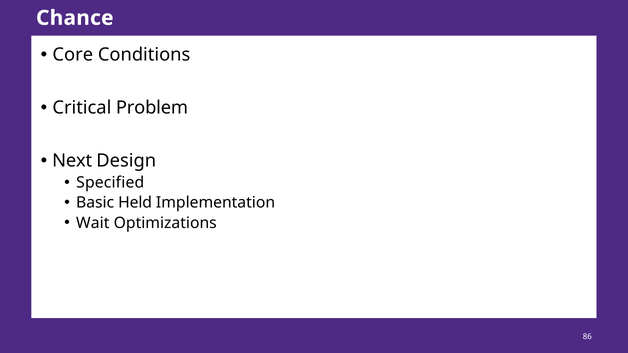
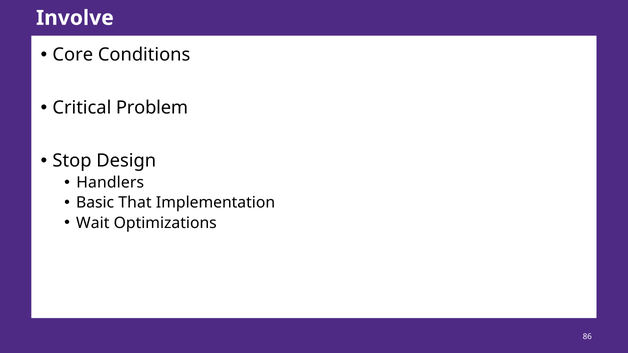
Chance: Chance -> Involve
Next: Next -> Stop
Specified: Specified -> Handlers
Held: Held -> That
